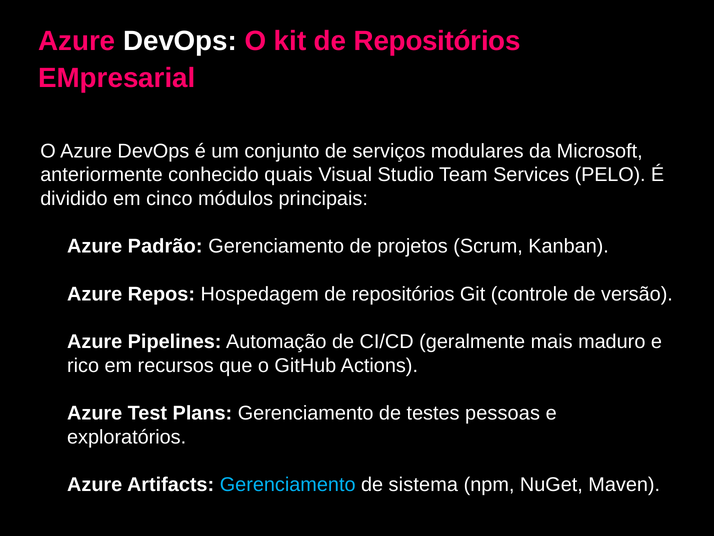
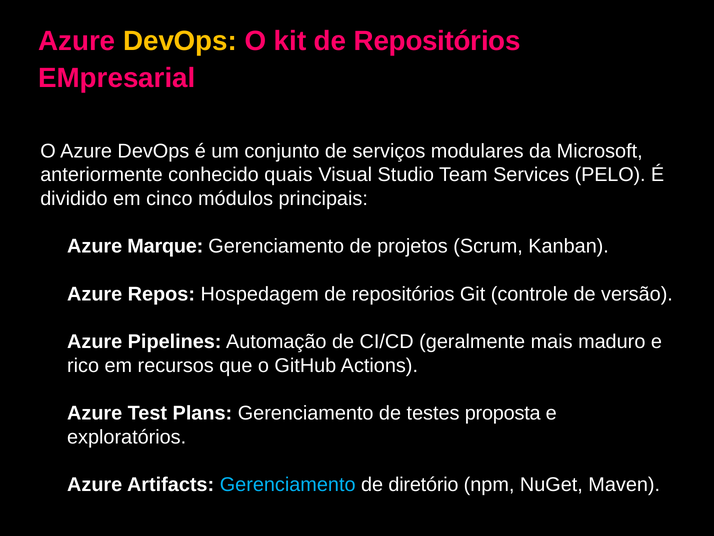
DevOps at (180, 41) colour: white -> yellow
Padrão: Padrão -> Marque
pessoas: pessoas -> proposta
sistema: sistema -> diretório
